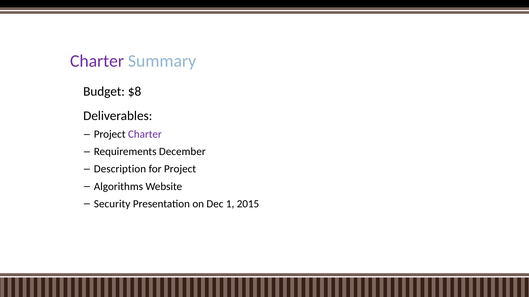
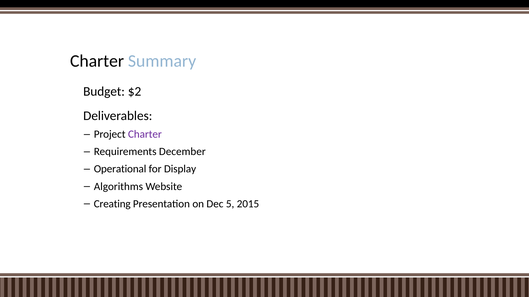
Charter at (97, 61) colour: purple -> black
$8: $8 -> $2
Description: Description -> Operational
for Project: Project -> Display
Security: Security -> Creating
1: 1 -> 5
